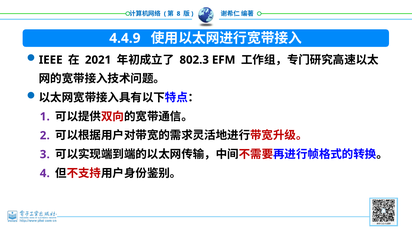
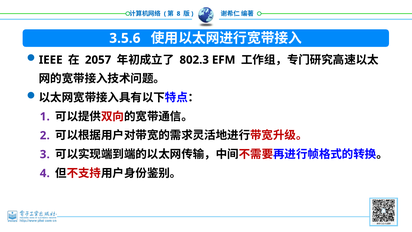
4.4.9: 4.4.9 -> 3.5.6
2021: 2021 -> 2057
